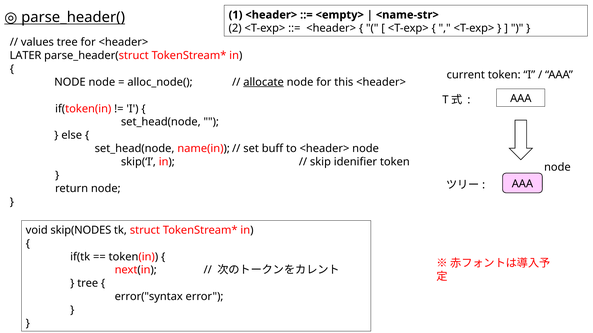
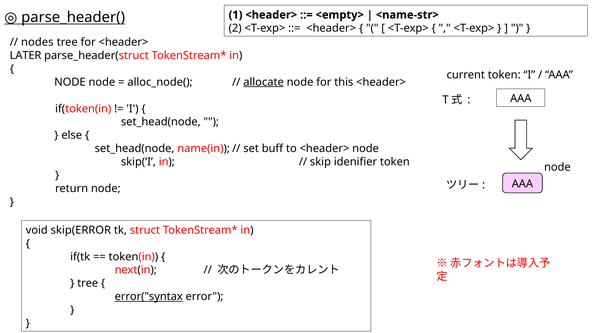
values: values -> nodes
skip(NODES: skip(NODES -> skip(ERROR
error("syntax underline: none -> present
